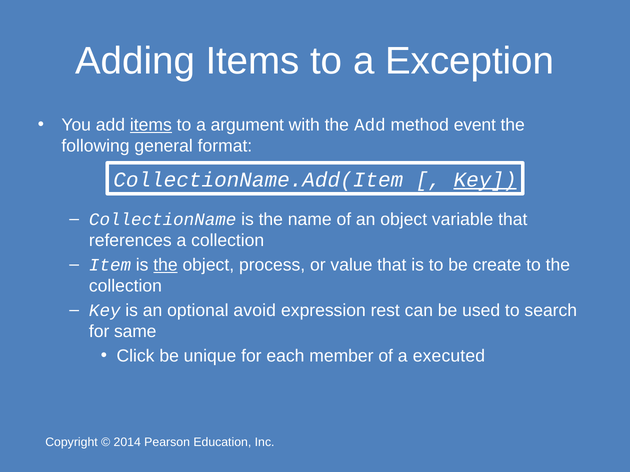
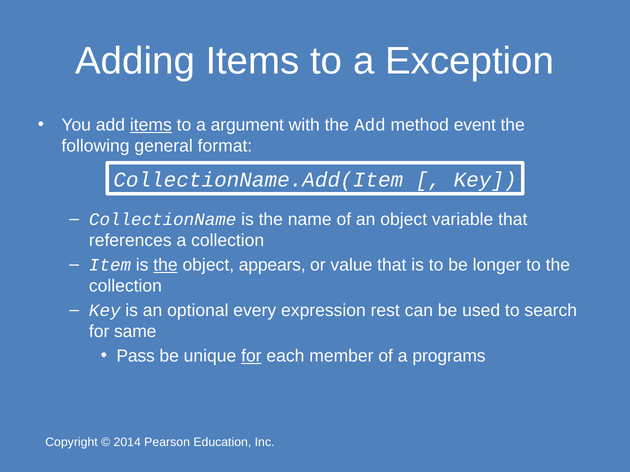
Key at (485, 180) underline: present -> none
process: process -> appears
create: create -> longer
avoid: avoid -> every
Click: Click -> Pass
for at (251, 356) underline: none -> present
executed: executed -> programs
